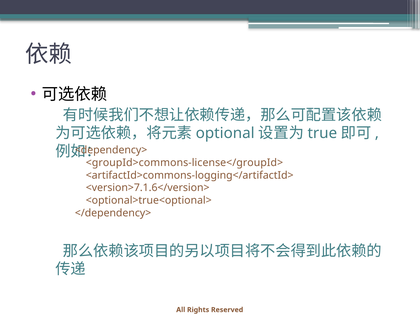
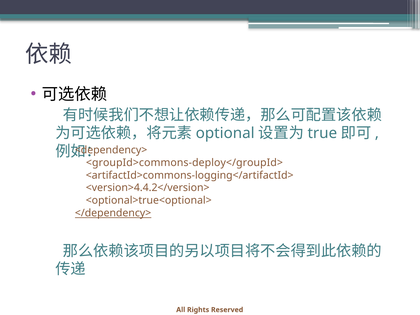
<groupId>commons-license</groupId>: <groupId>commons-license</groupId> -> <groupId>commons-deploy</groupId>
<version>7.1.6</version>: <version>7.1.6</version> -> <version>4.4.2</version>
</dependency> underline: none -> present
